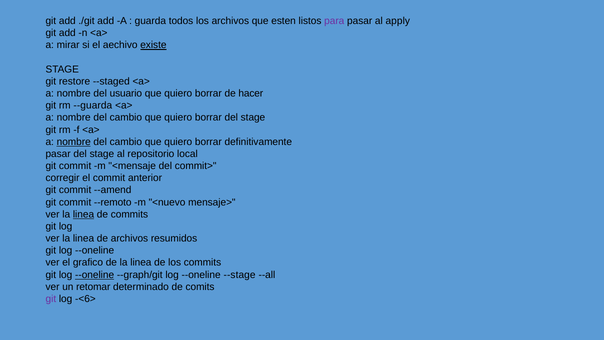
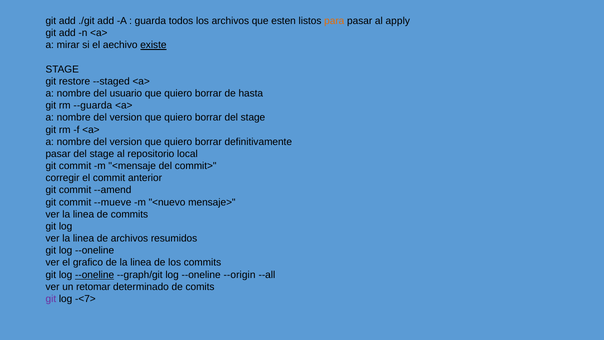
para colour: purple -> orange
hacer: hacer -> hasta
cambio at (126, 118): cambio -> version
nombre at (74, 142) underline: present -> none
cambio at (126, 142): cambio -> version
--remoto: --remoto -> --mueve
linea at (83, 214) underline: present -> none
--stage: --stage -> --origin
-<6>: -<6> -> -<7>
